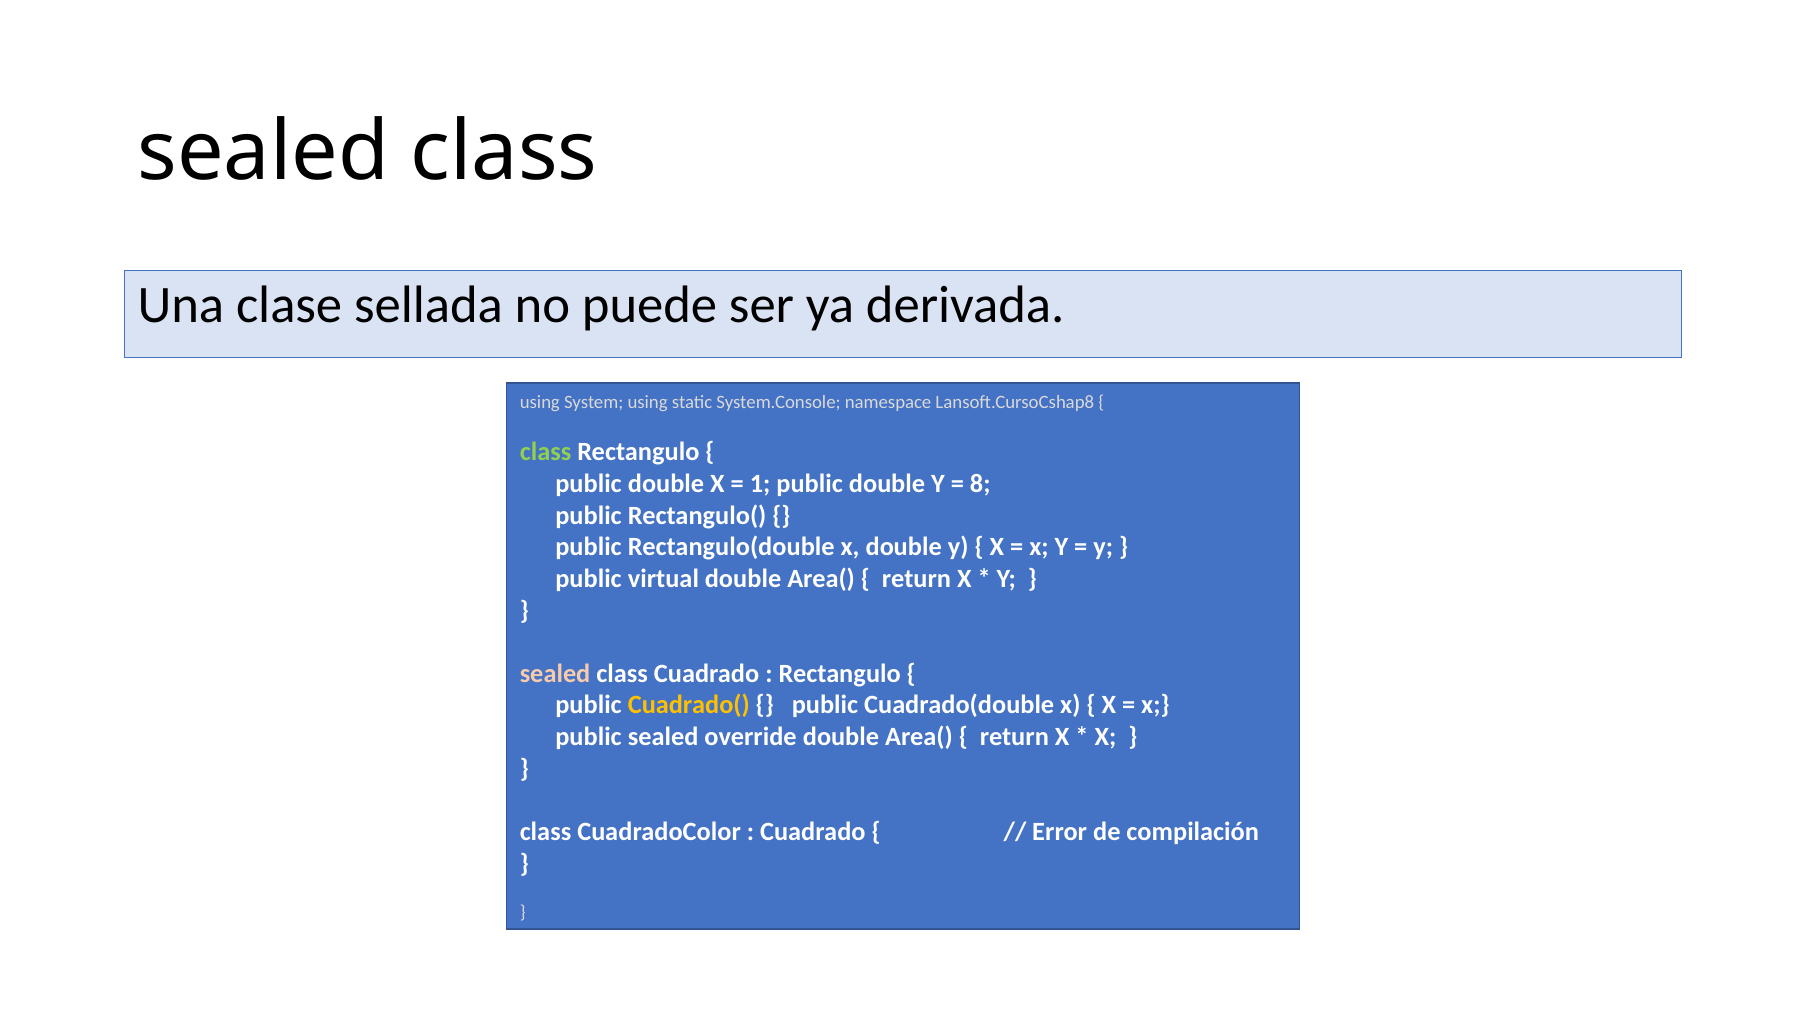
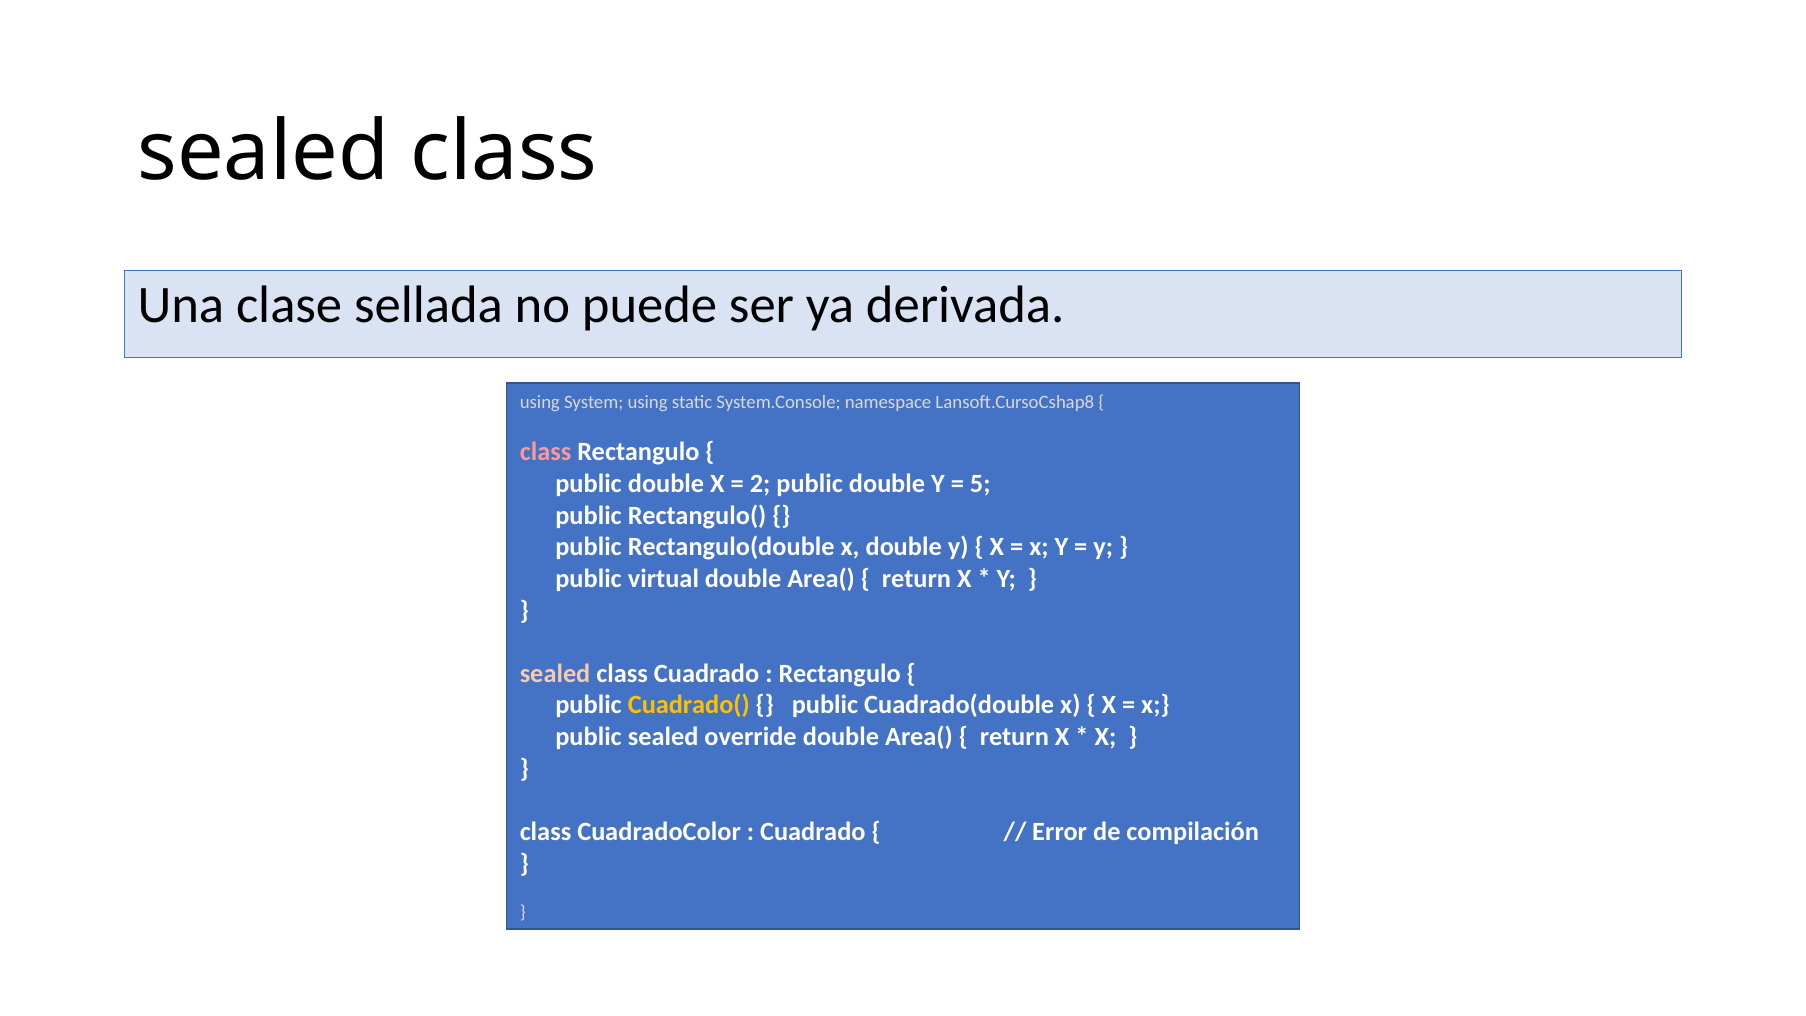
class at (546, 452) colour: light green -> pink
1: 1 -> 2
8: 8 -> 5
